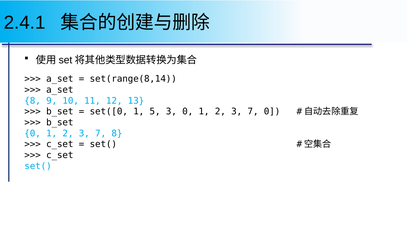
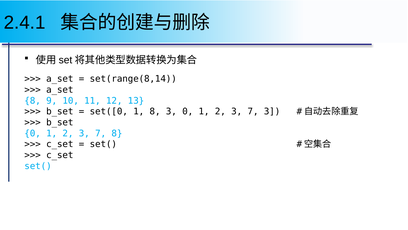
1 5: 5 -> 8
7 0: 0 -> 3
